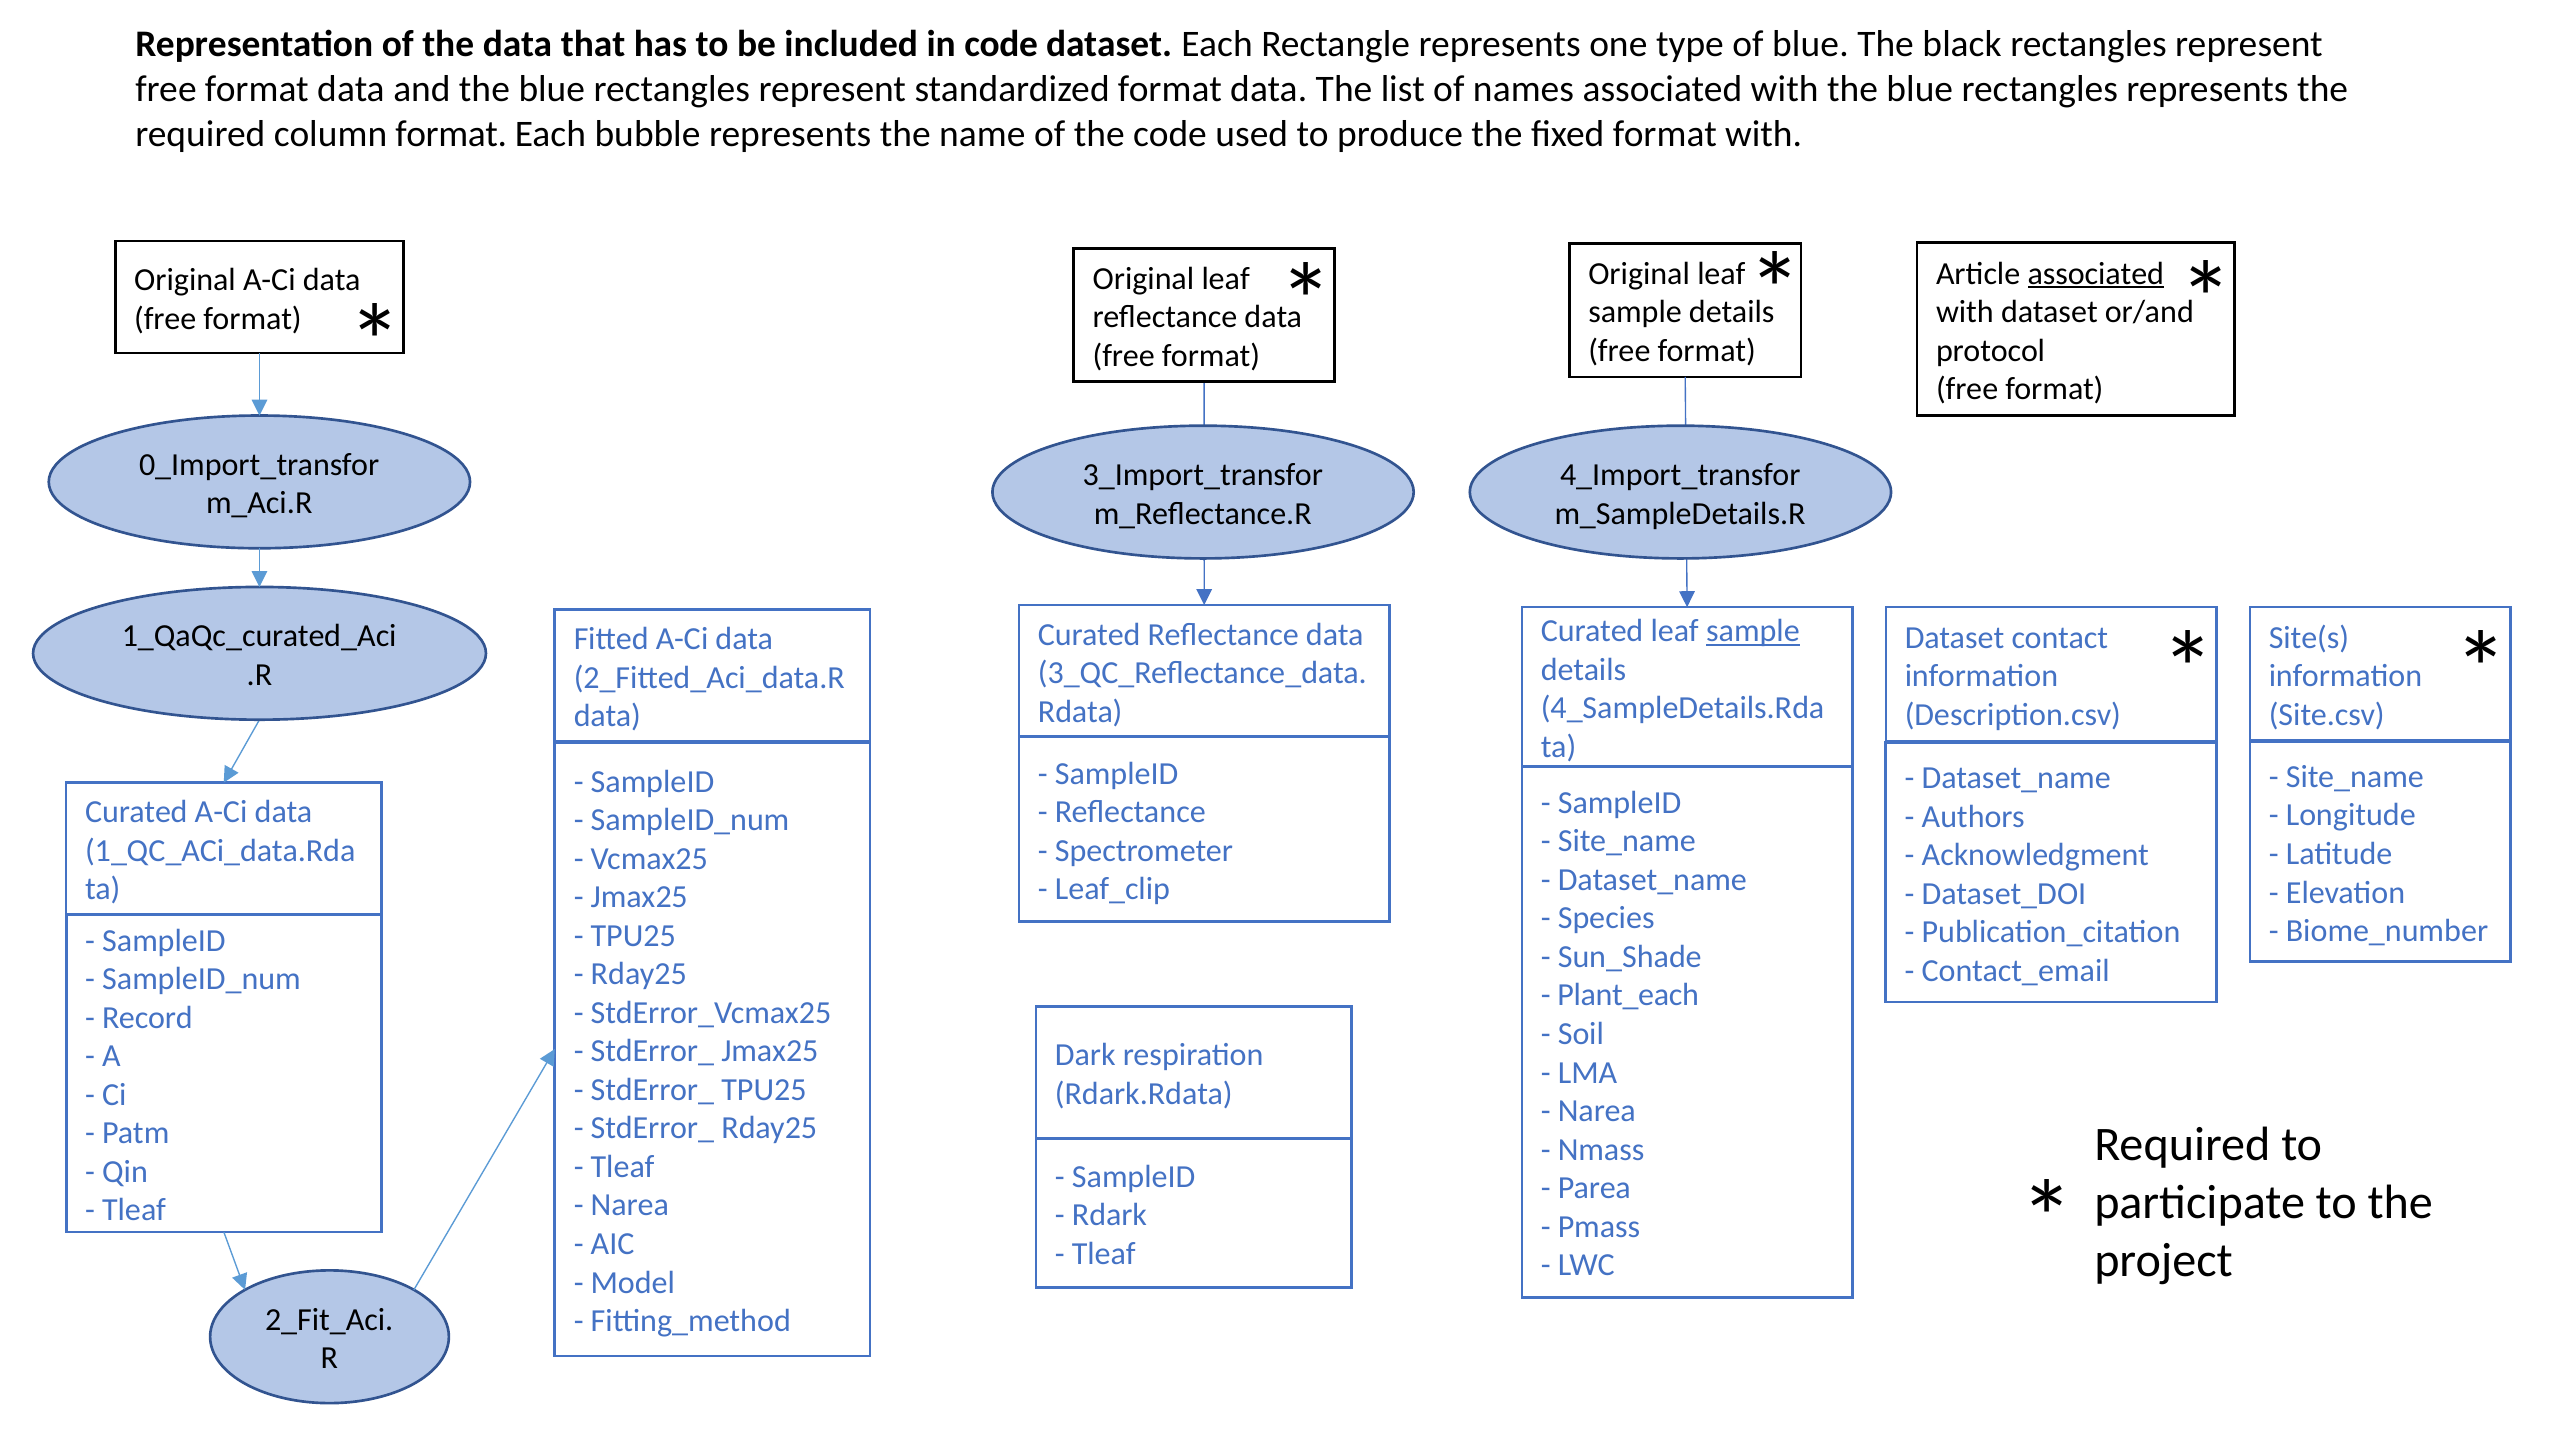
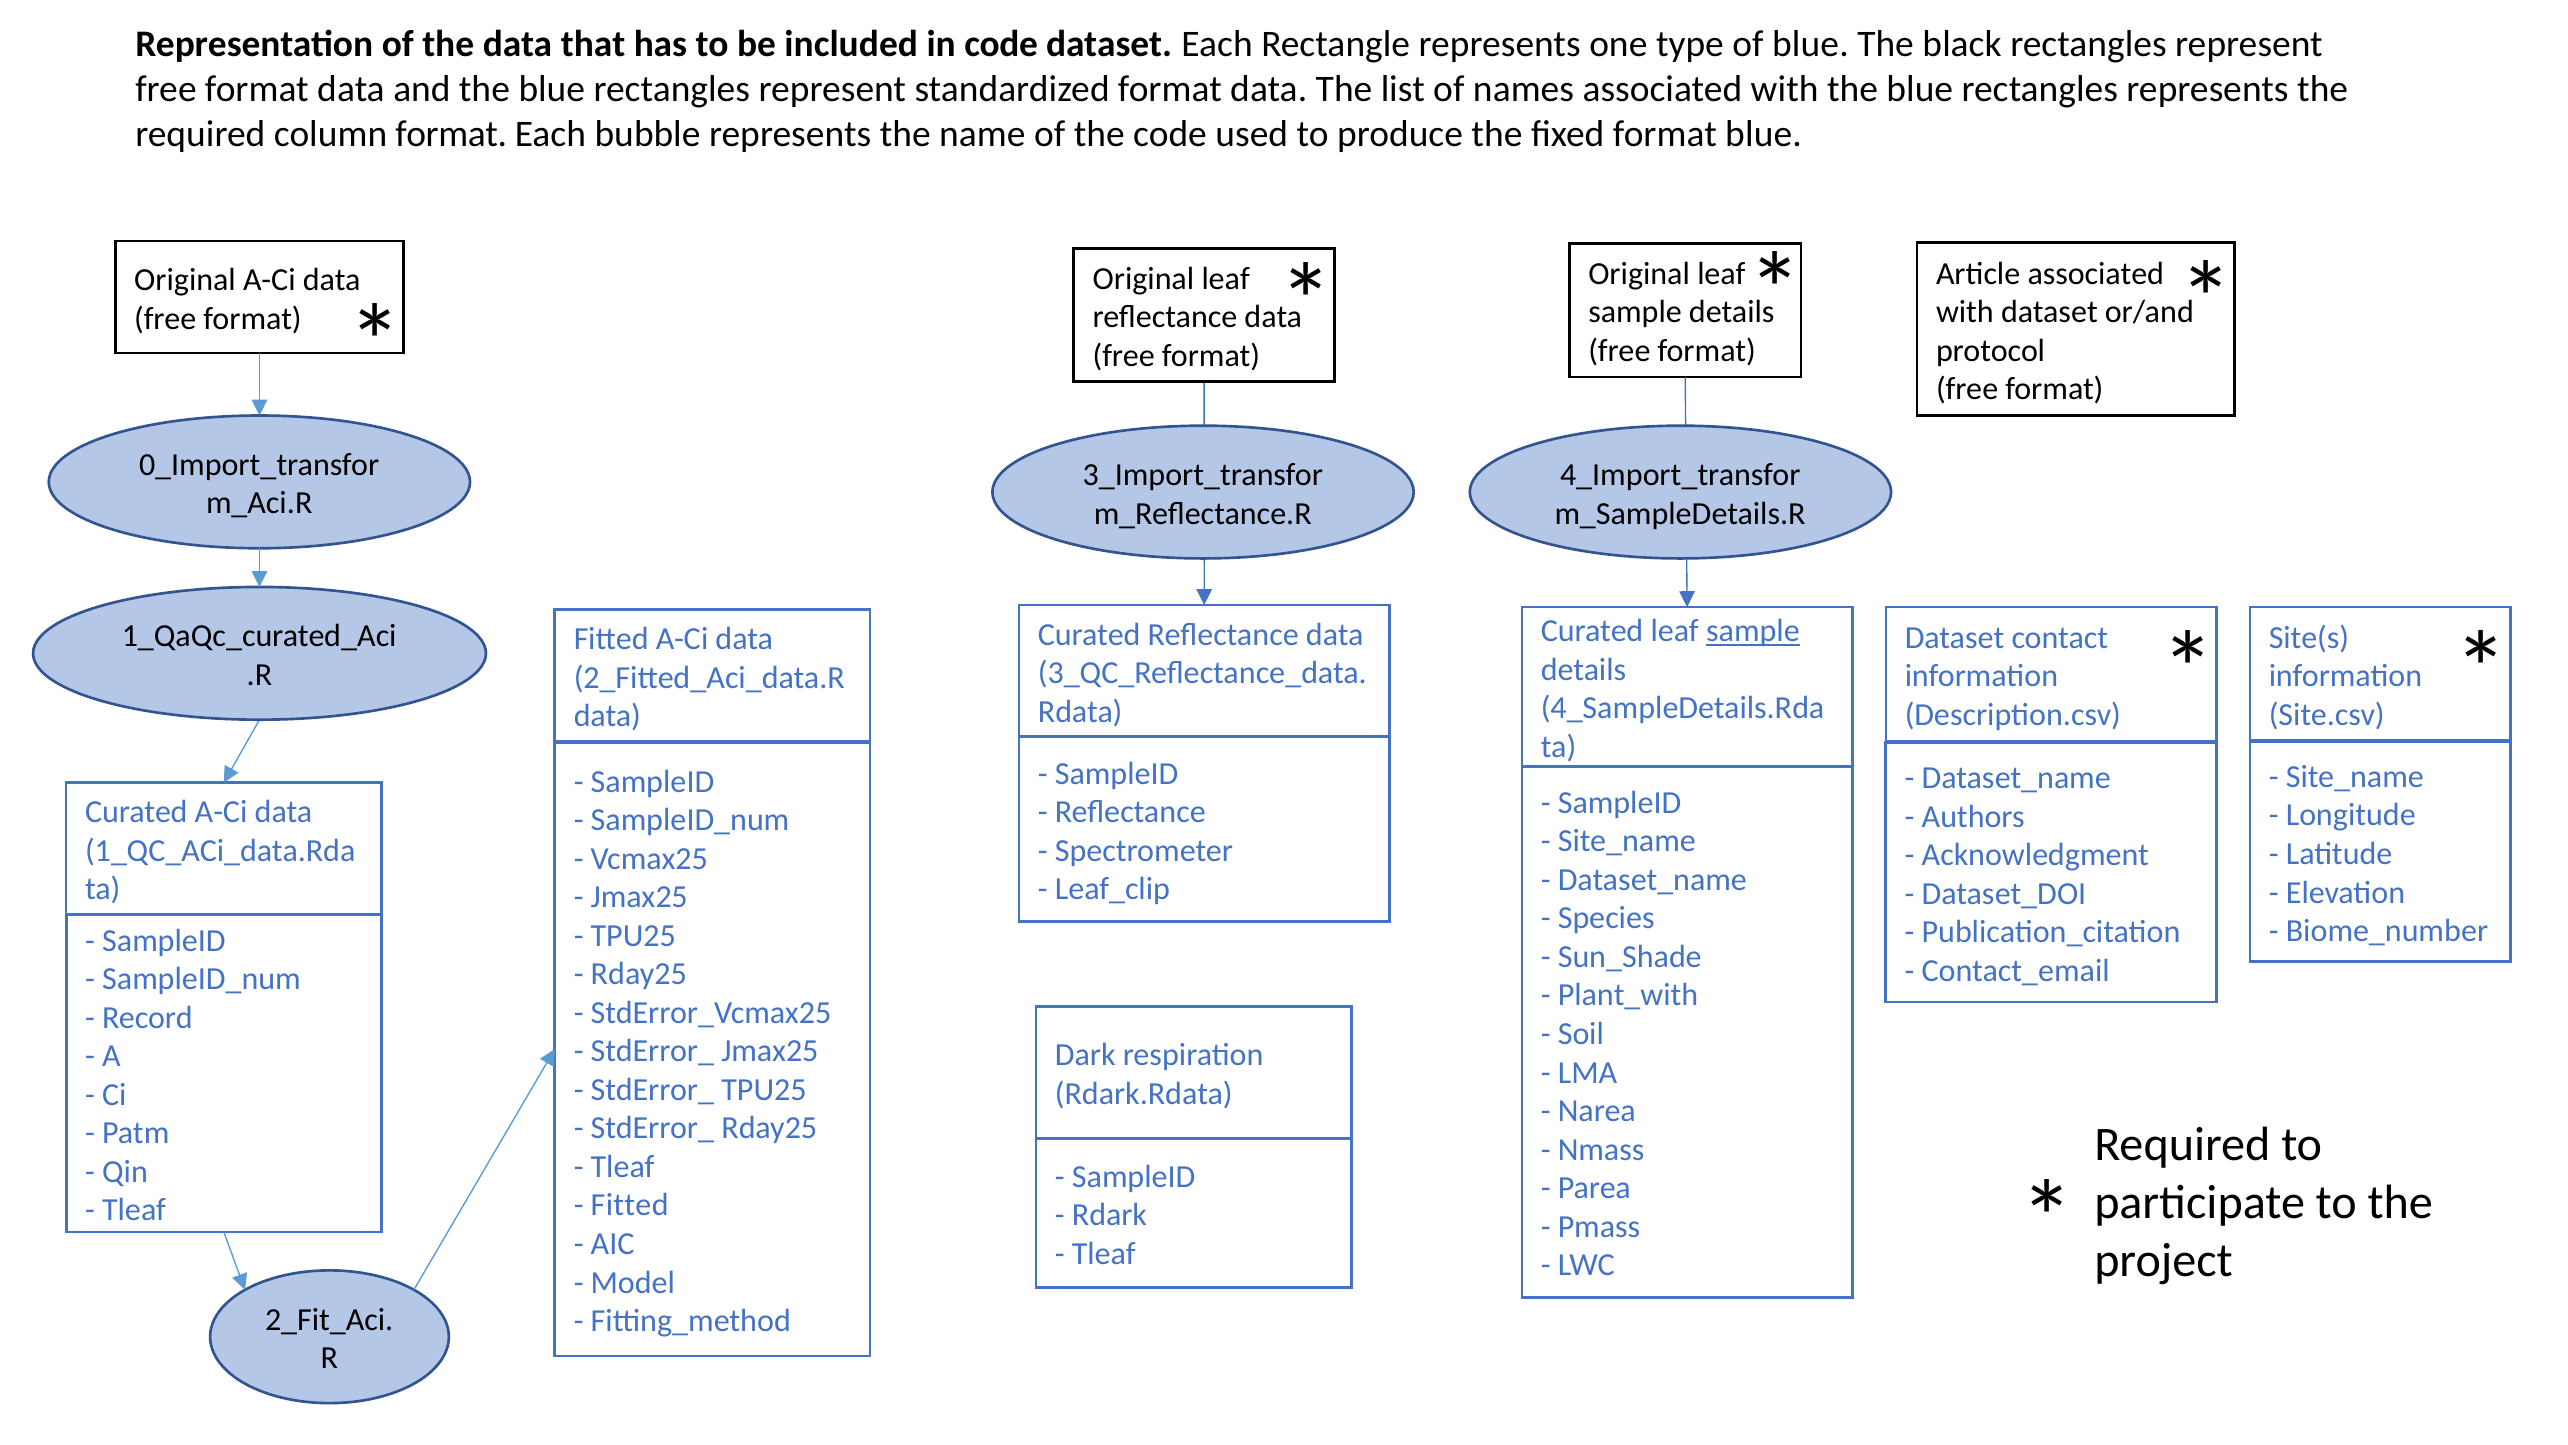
format with: with -> blue
associated at (2096, 273) underline: present -> none
Plant_each: Plant_each -> Plant_with
Narea at (630, 1205): Narea -> Fitted
